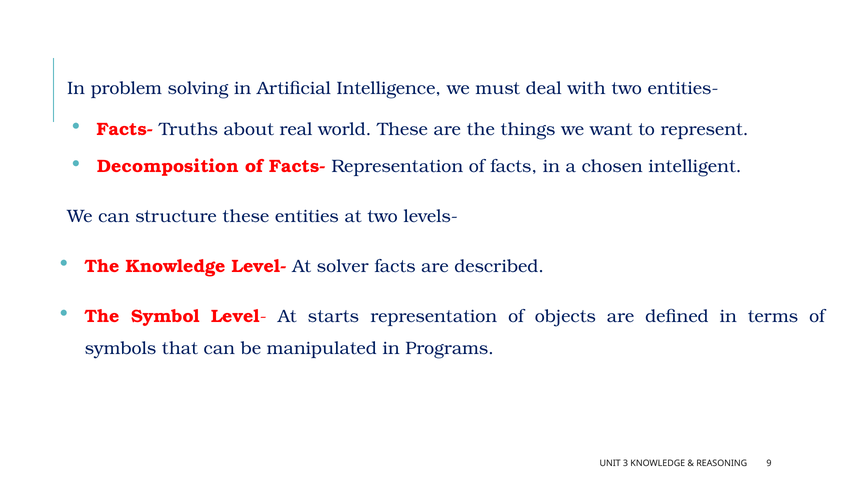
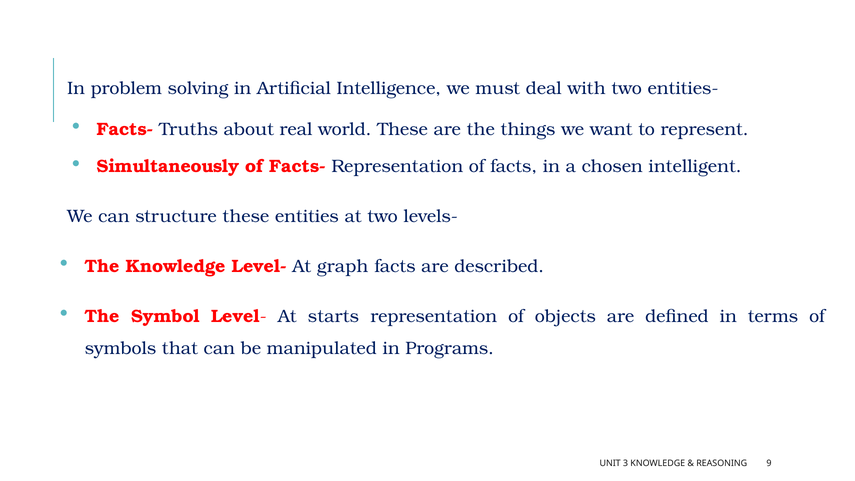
Decomposition: Decomposition -> Simultaneously
solver: solver -> graph
